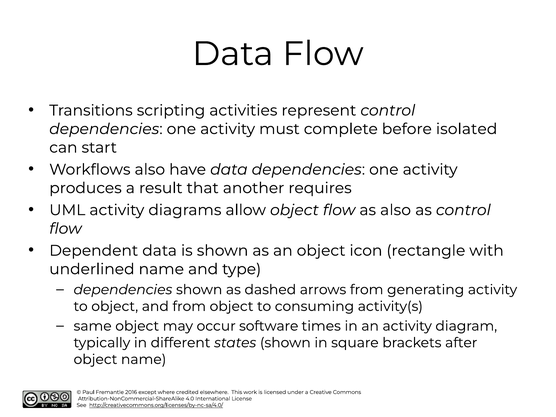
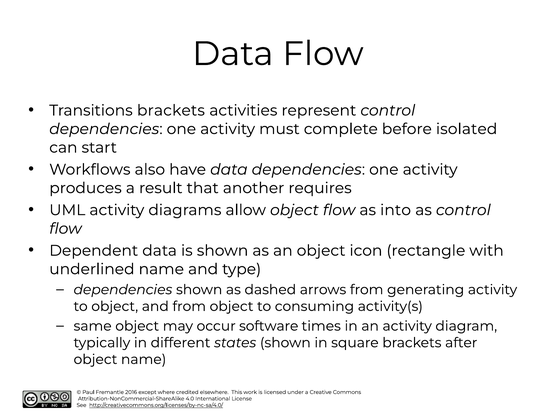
Transitions scripting: scripting -> brackets
as also: also -> into
